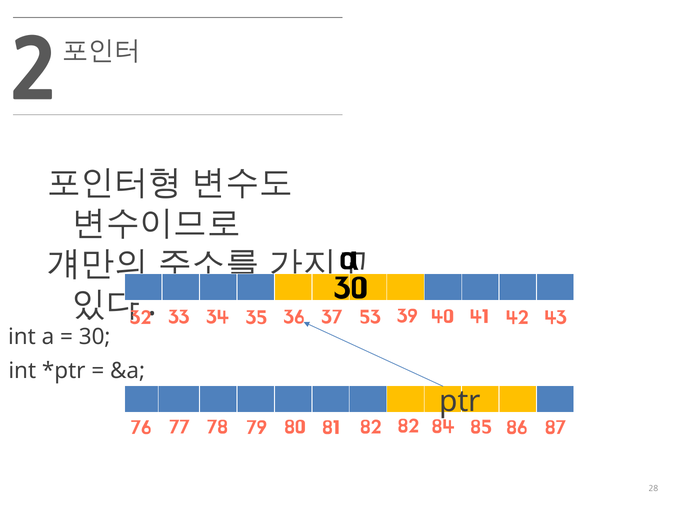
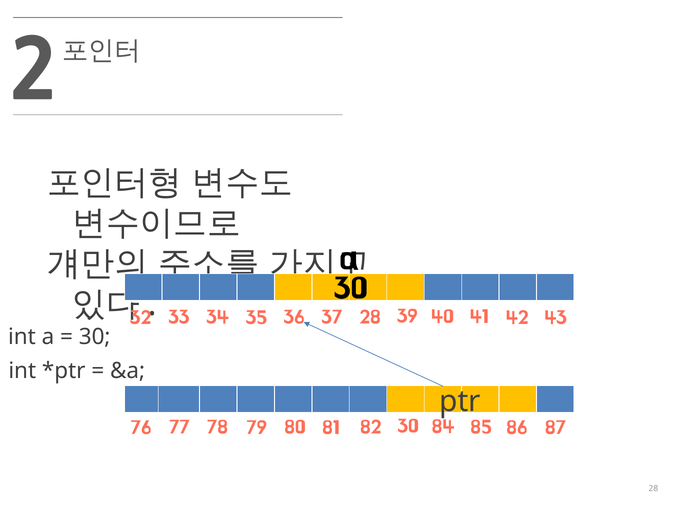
37 53: 53 -> 28
82 82: 82 -> 30
